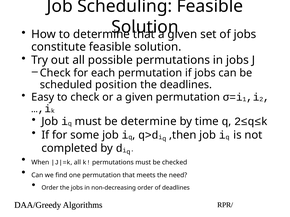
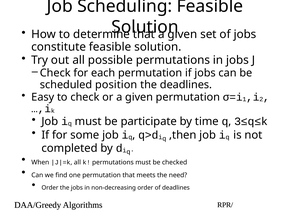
be determine: determine -> participate
2≤q≤k: 2≤q≤k -> 3≤q≤k
